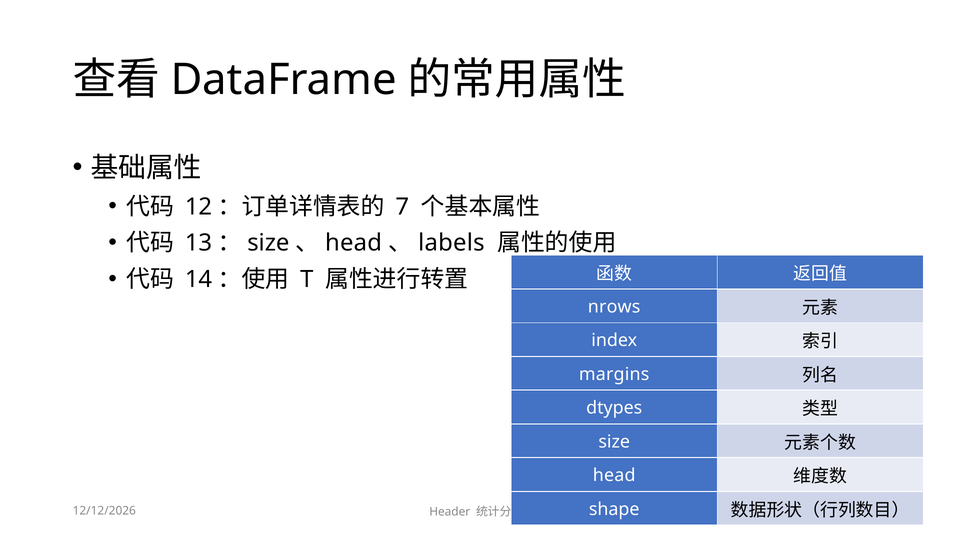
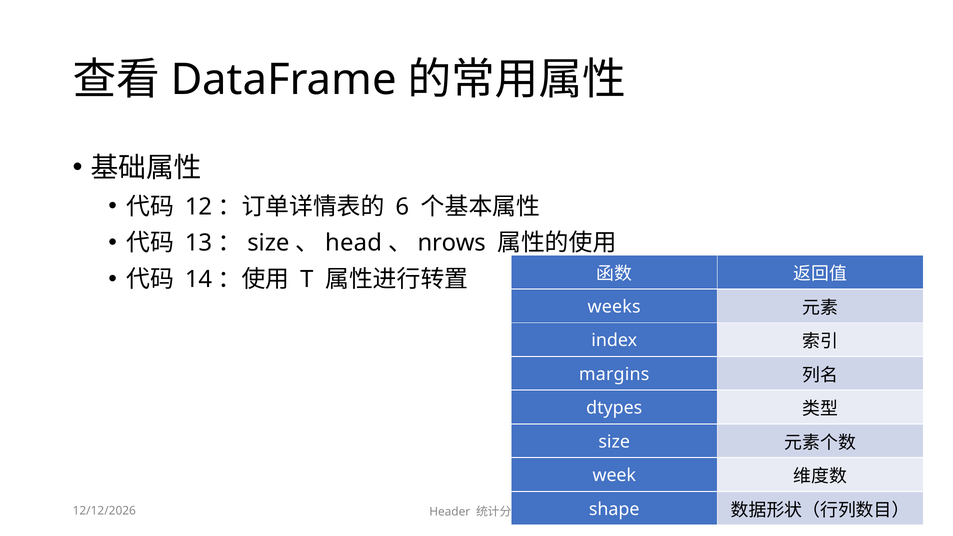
7: 7 -> 6
labels: labels -> nrows
nrows: nrows -> weeks
head at (614, 476): head -> week
